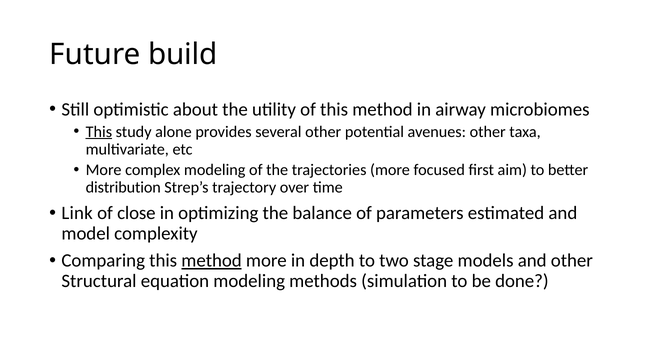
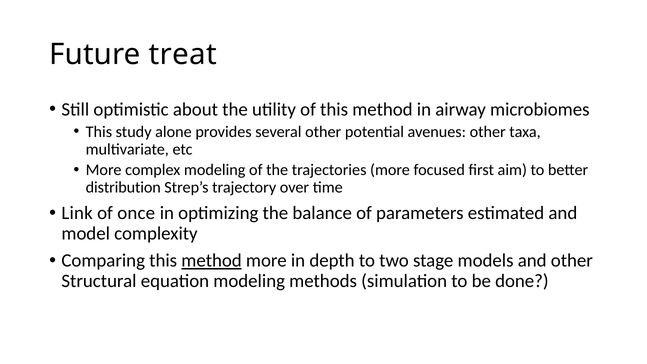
build: build -> treat
This at (99, 132) underline: present -> none
close: close -> once
